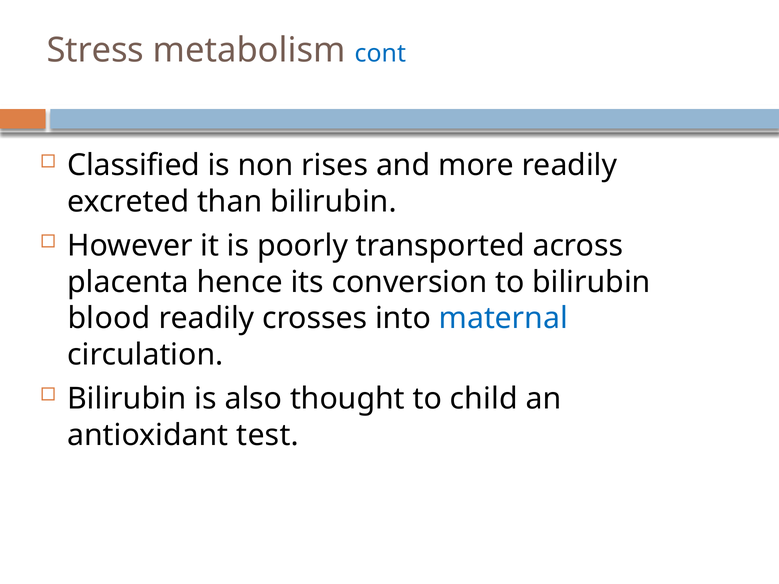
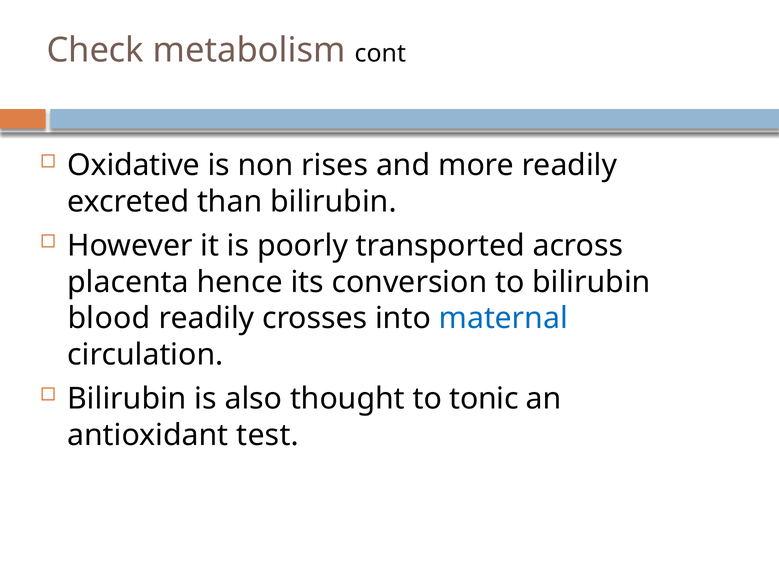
Stress: Stress -> Check
cont colour: blue -> black
Classified: Classified -> Oxidative
child: child -> tonic
